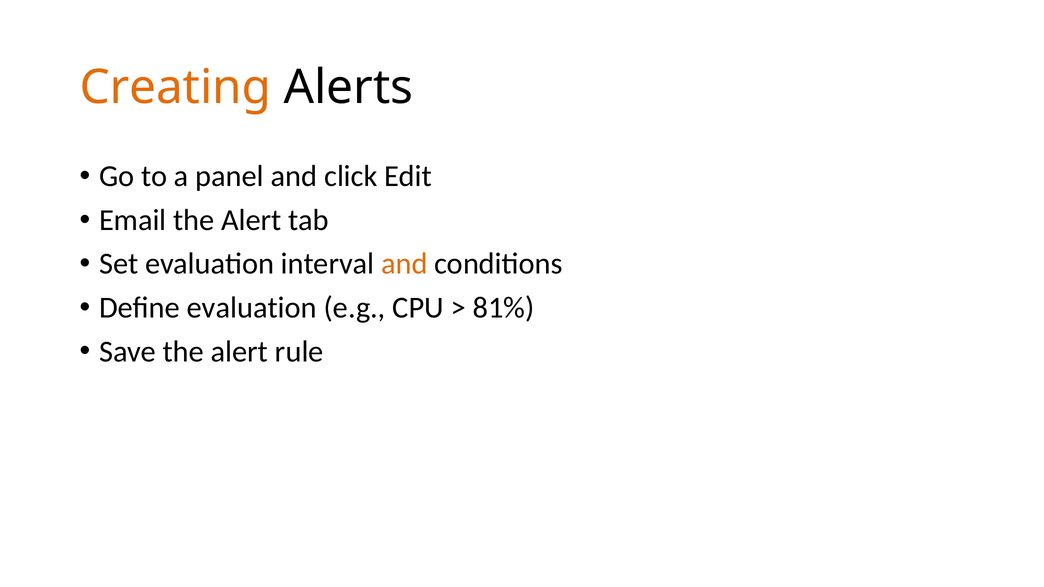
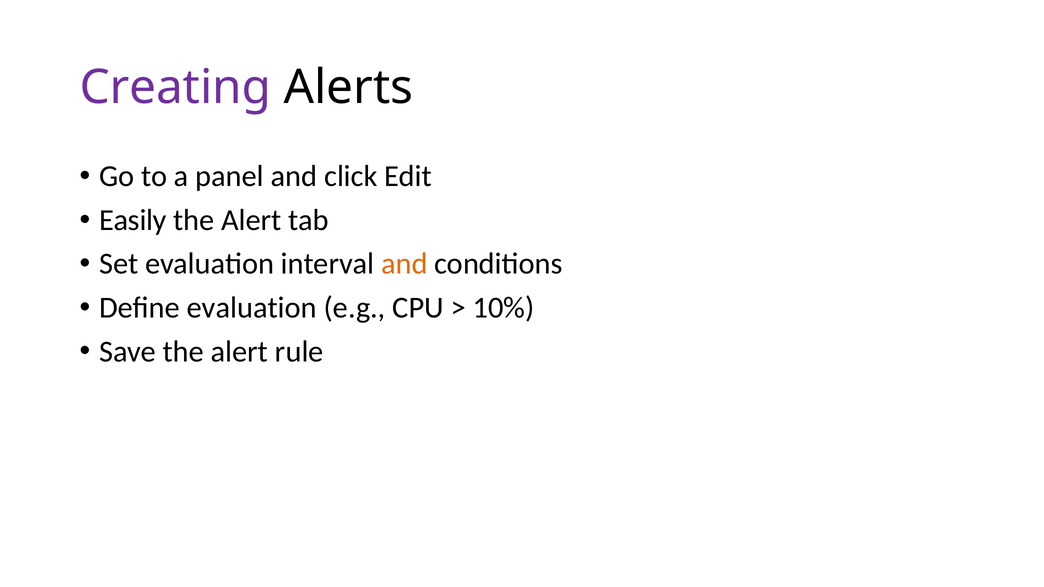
Creating colour: orange -> purple
Email: Email -> Easily
81%: 81% -> 10%
